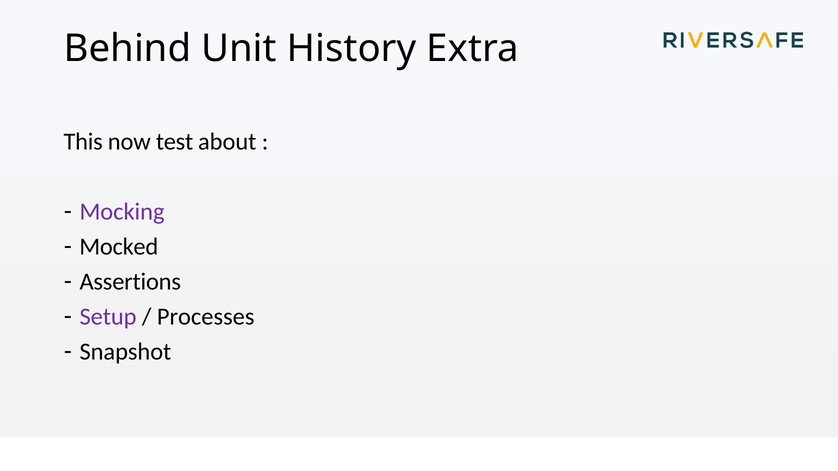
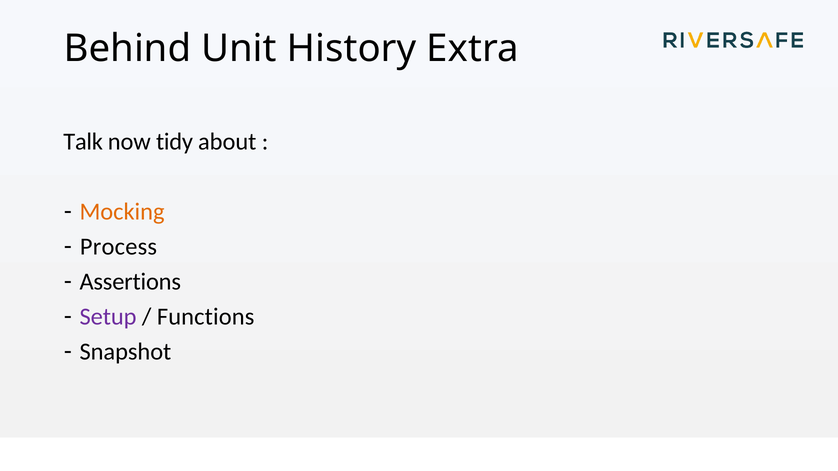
This: This -> Talk
test: test -> tidy
Mocking colour: purple -> orange
Mocked: Mocked -> Process
Processes: Processes -> Functions
